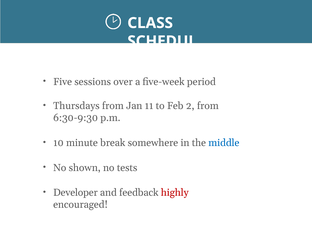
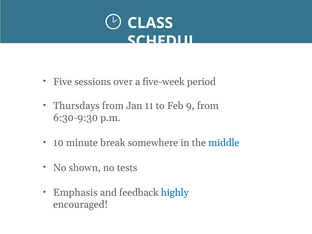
2: 2 -> 9
Developer: Developer -> Emphasis
highly colour: red -> blue
